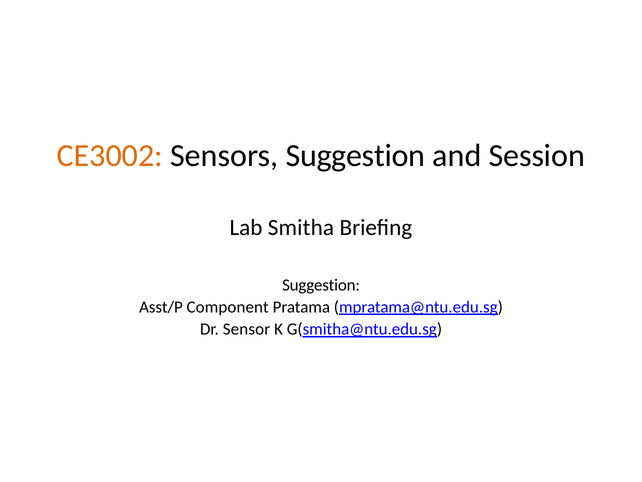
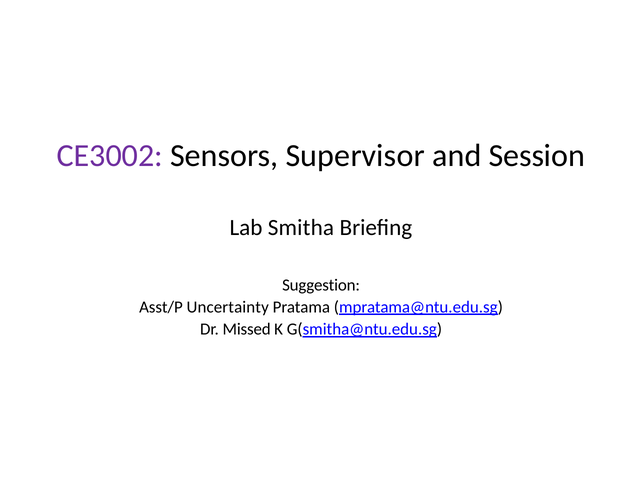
CE3002 colour: orange -> purple
Sensors Suggestion: Suggestion -> Supervisor
Component: Component -> Uncertainty
Sensor: Sensor -> Missed
